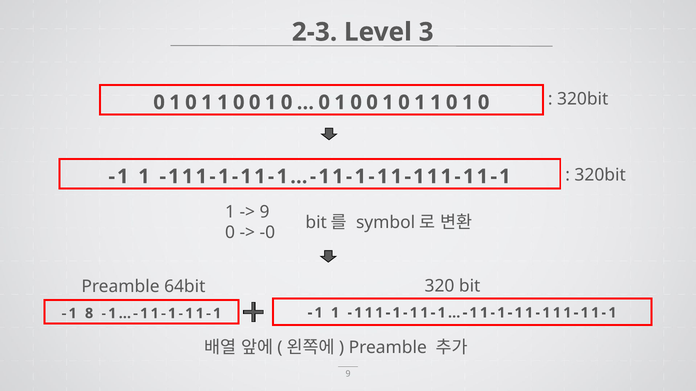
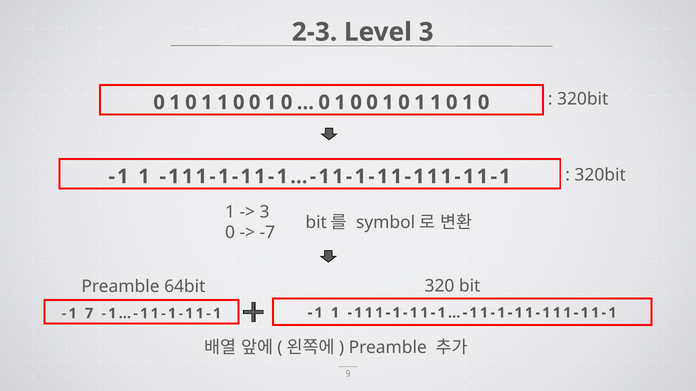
9 at (265, 212): 9 -> 3
-0: -0 -> -7
8: 8 -> 7
